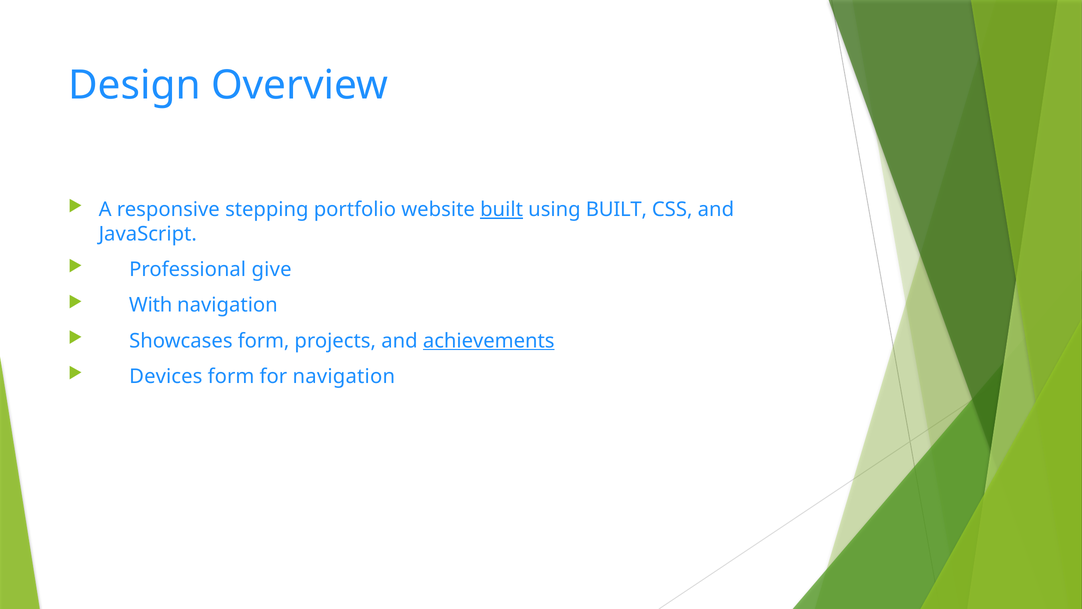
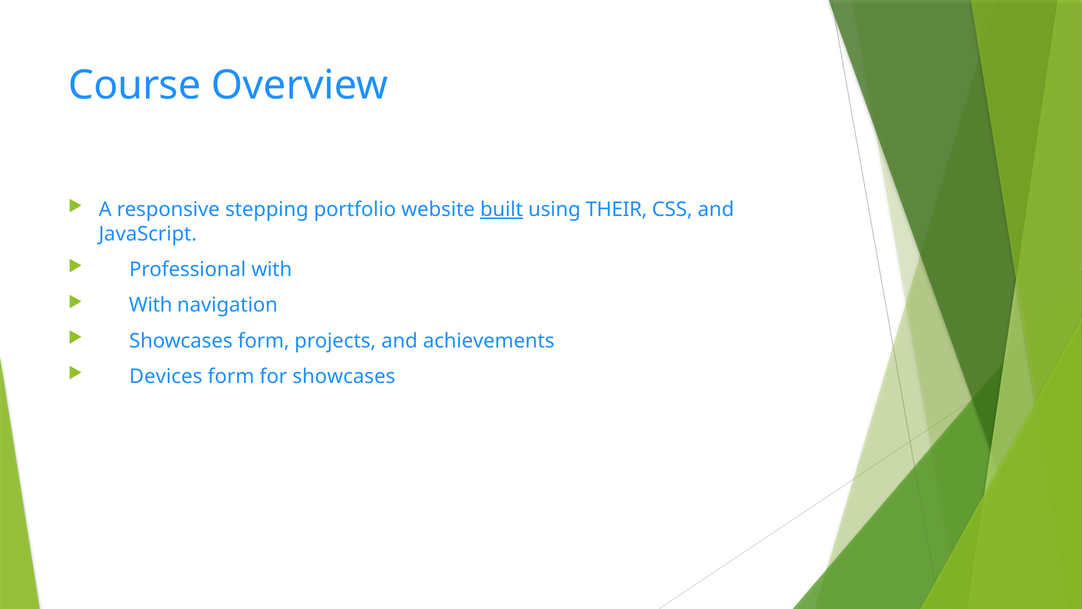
Design: Design -> Course
using BUILT: BUILT -> THEIR
Professional give: give -> with
achievements underline: present -> none
for navigation: navigation -> showcases
